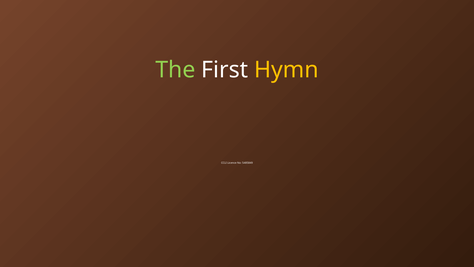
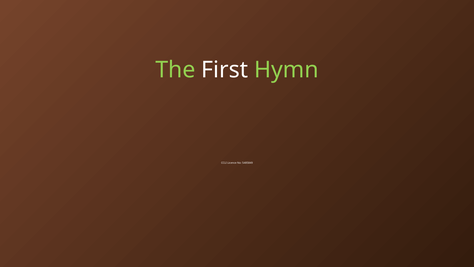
Hymn colour: yellow -> light green
